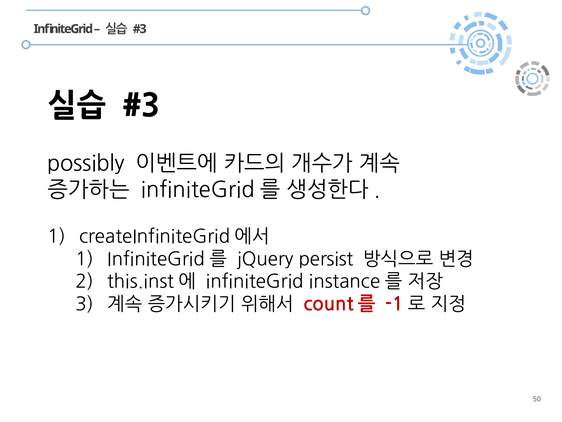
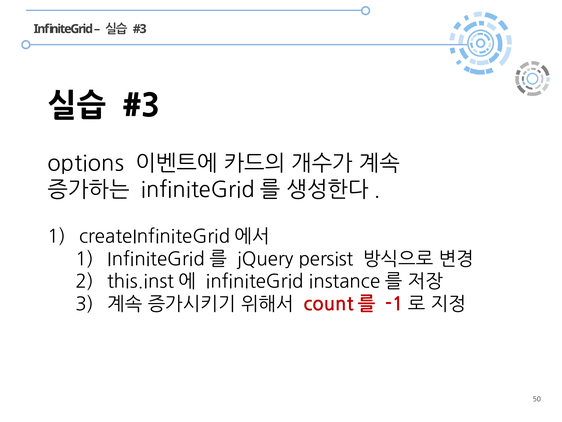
possibly: possibly -> options
